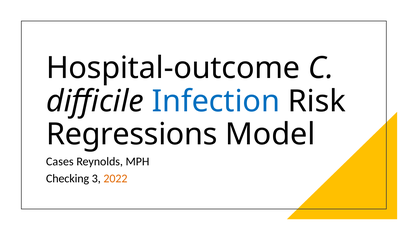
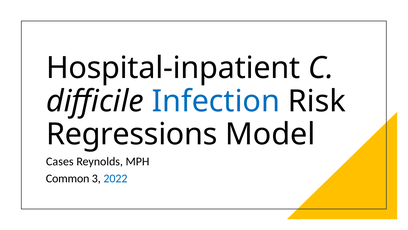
Hospital-outcome: Hospital-outcome -> Hospital-inpatient
Checking: Checking -> Common
2022 colour: orange -> blue
